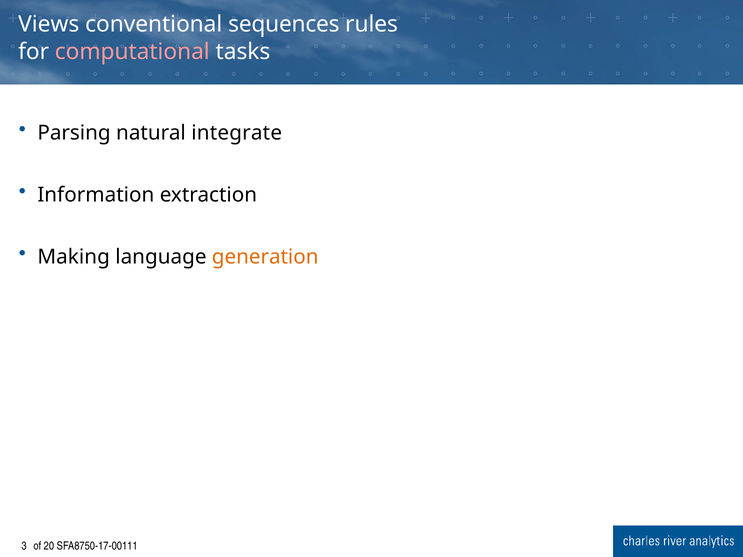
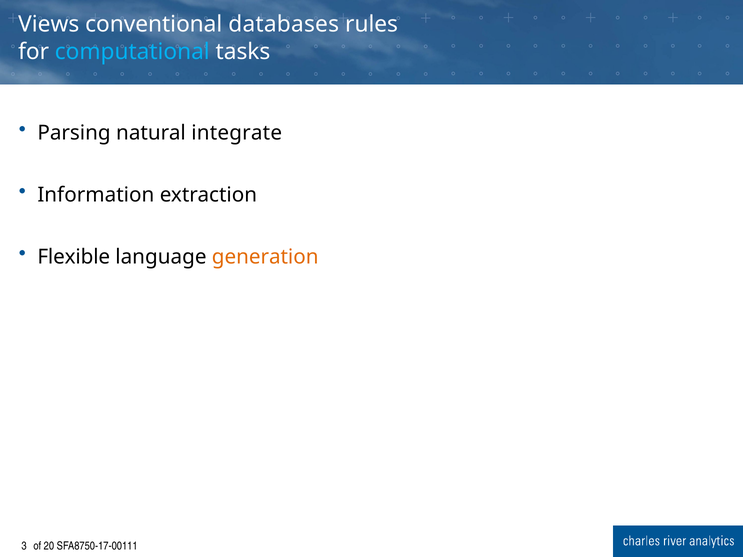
sequences: sequences -> databases
computational colour: pink -> light blue
Making: Making -> Flexible
